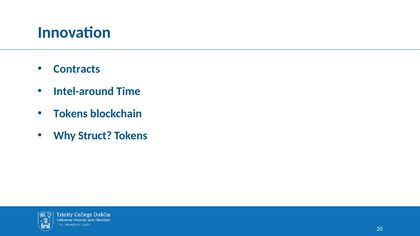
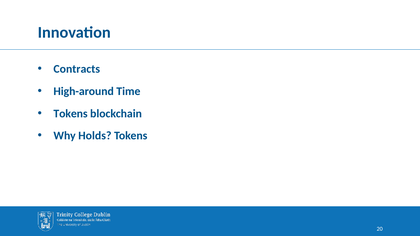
Intel-around: Intel-around -> High-around
Struct: Struct -> Holds
